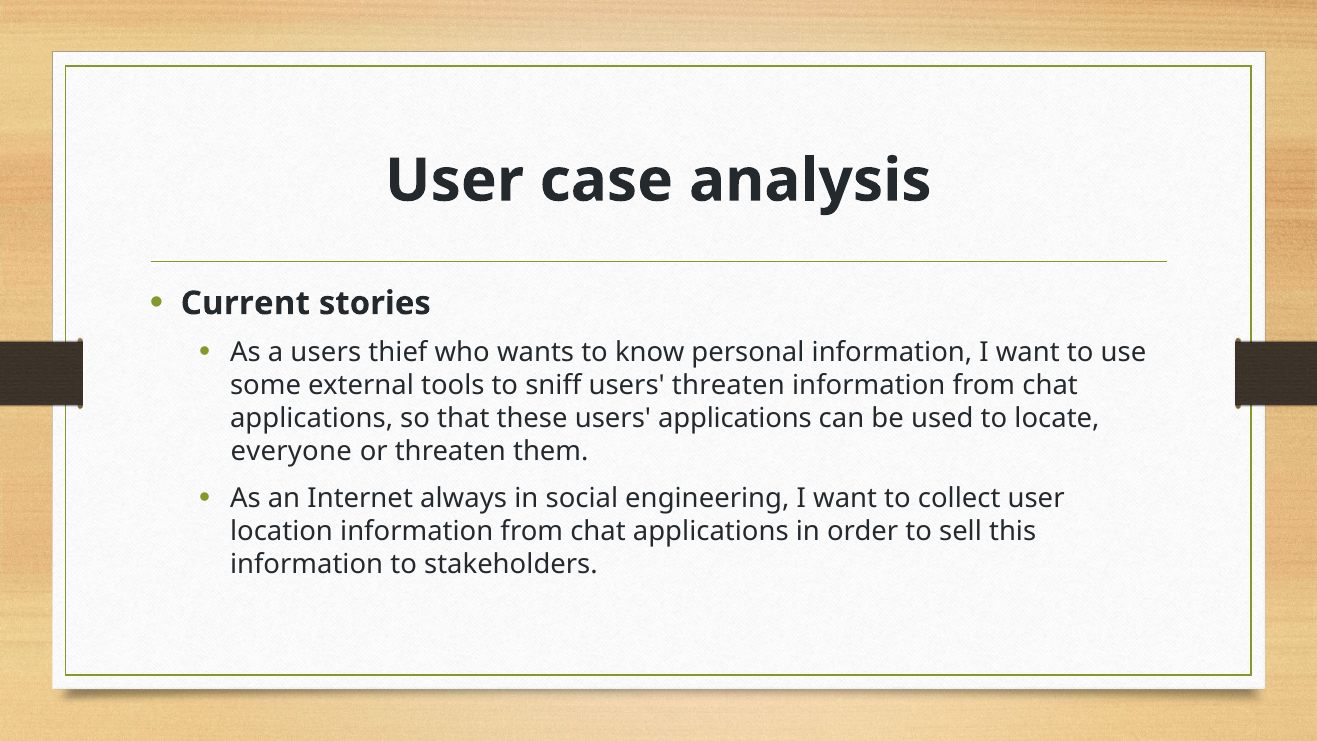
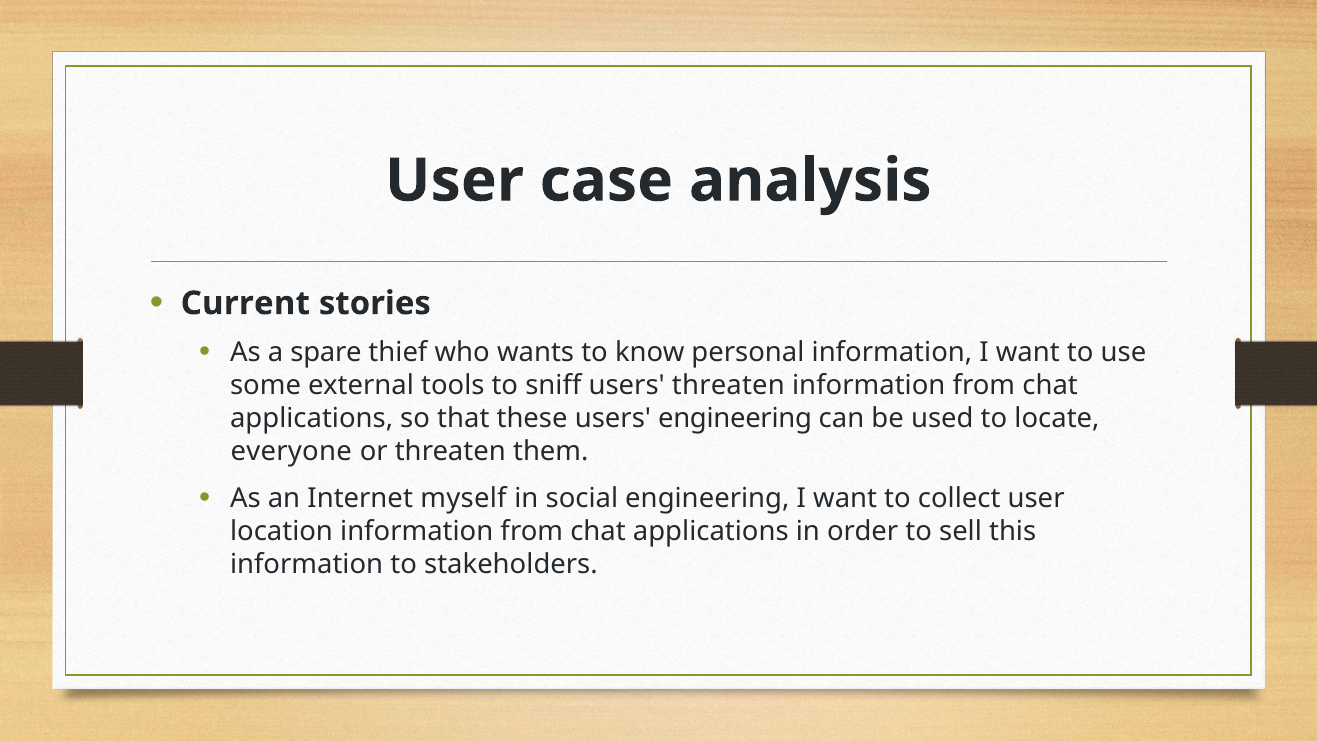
a users: users -> spare
users applications: applications -> engineering
always: always -> myself
